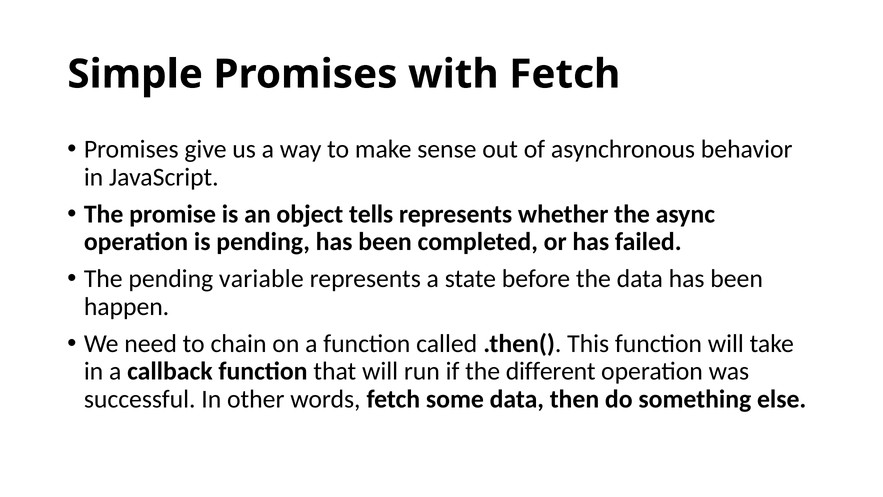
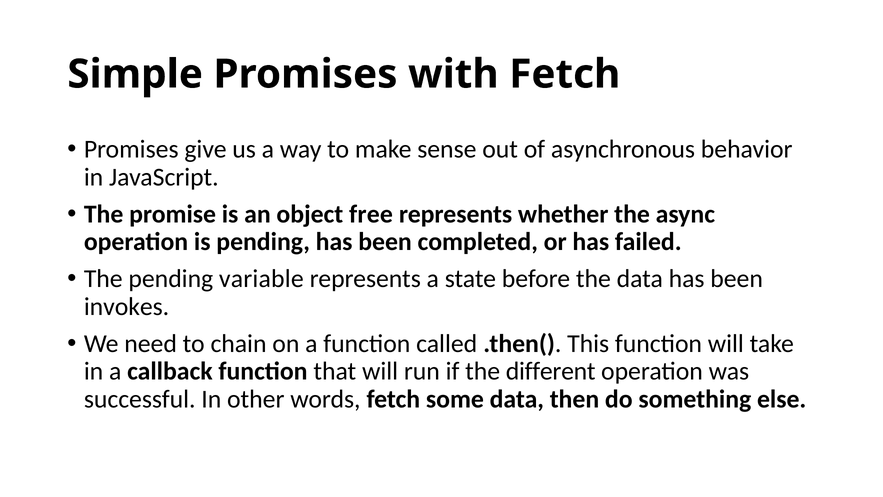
tells: tells -> free
happen: happen -> invokes
